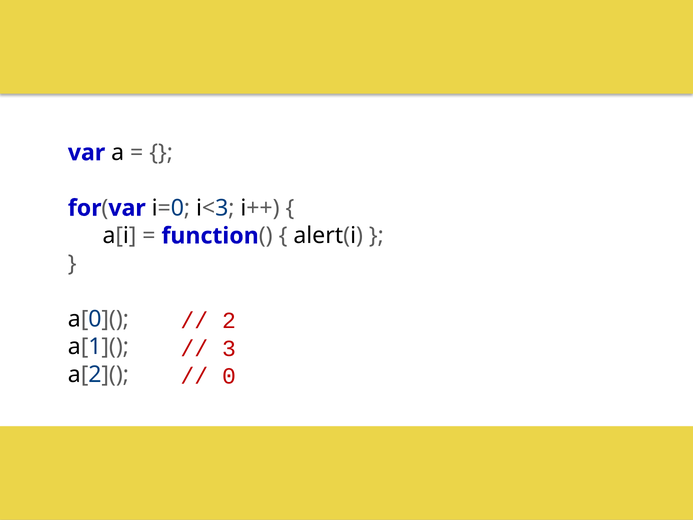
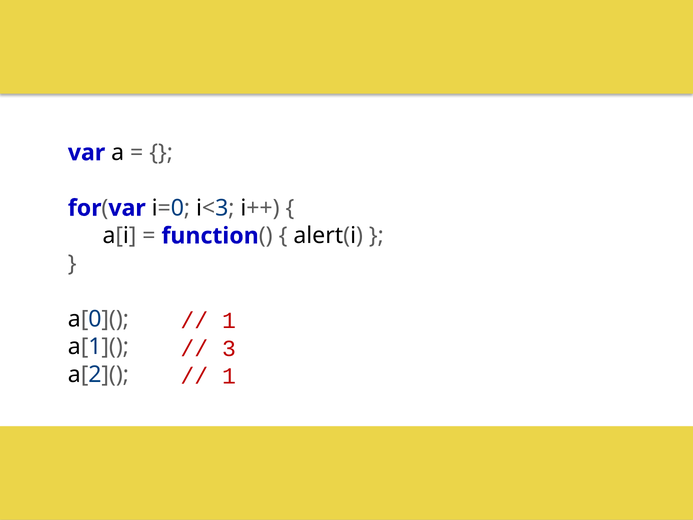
2 at (229, 321): 2 -> 1
0 at (229, 376): 0 -> 1
